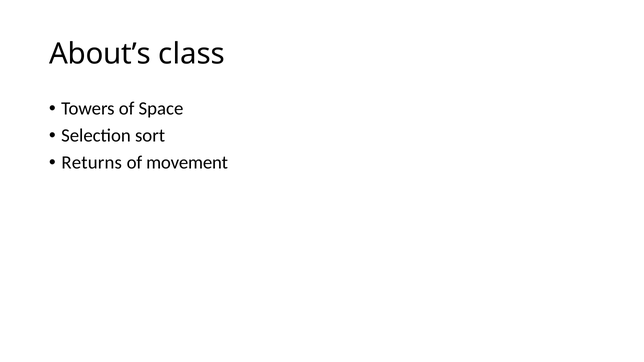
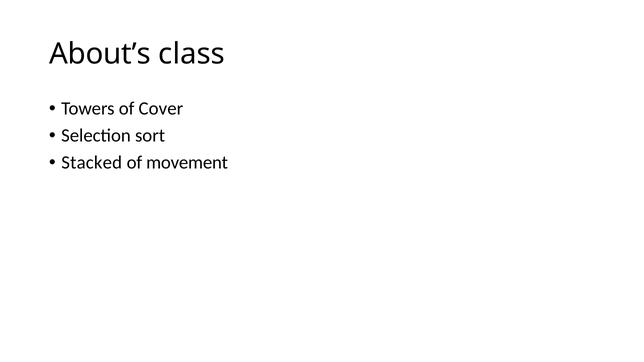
Space: Space -> Cover
Returns: Returns -> Stacked
